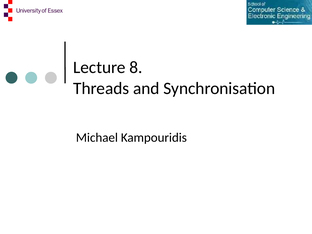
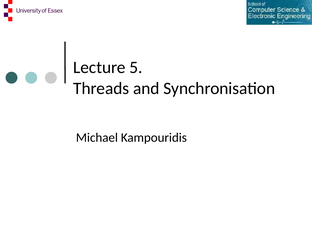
8: 8 -> 5
